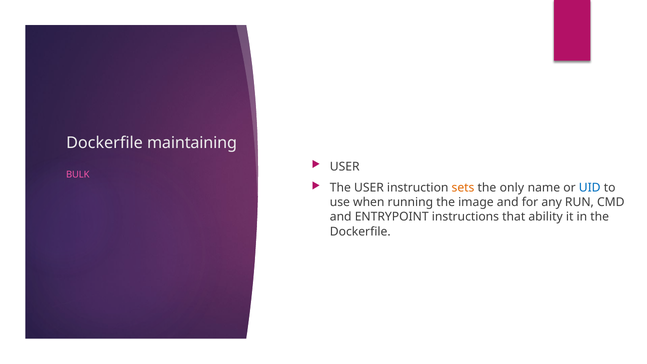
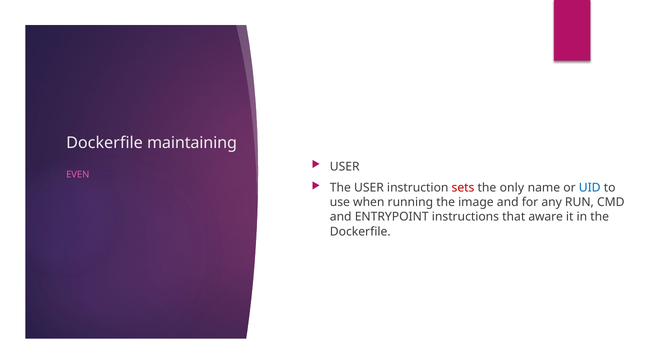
BULK: BULK -> EVEN
sets colour: orange -> red
ability: ability -> aware
